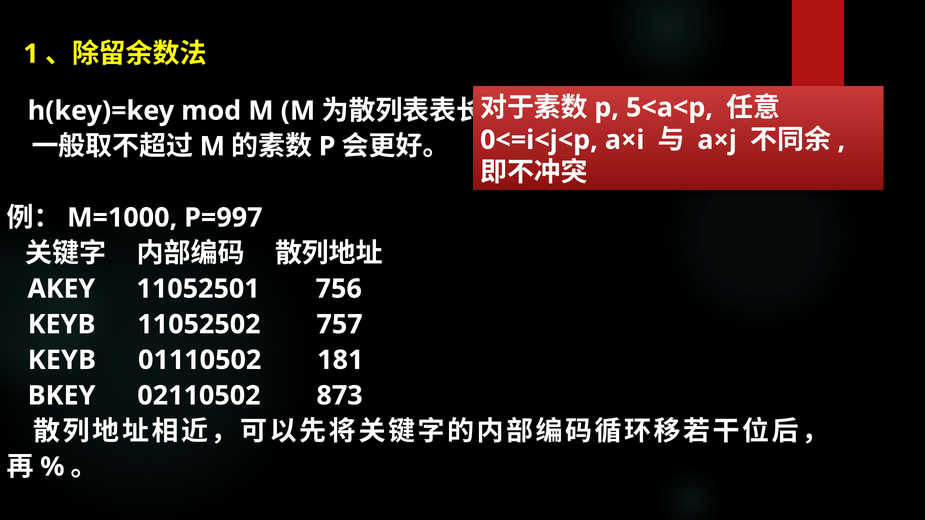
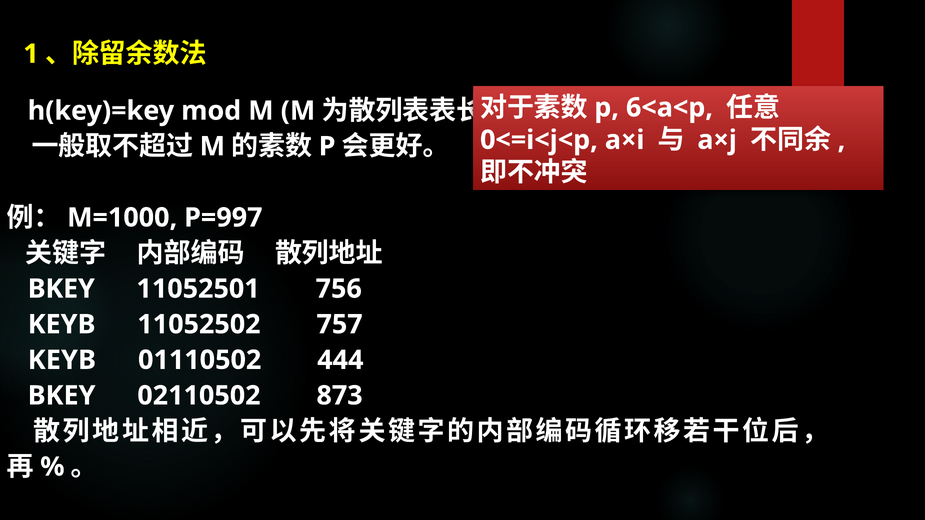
5<a<p: 5<a<p -> 6<a<p
AKEY at (61, 289): AKEY -> BKEY
181: 181 -> 444
